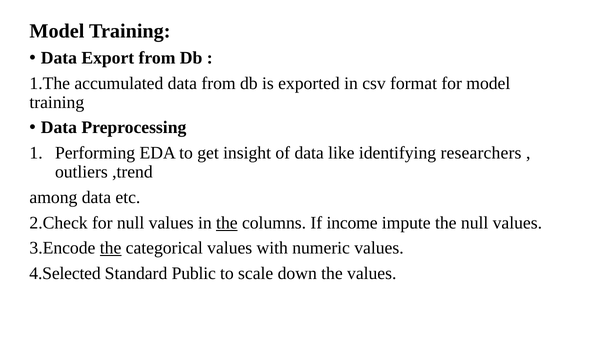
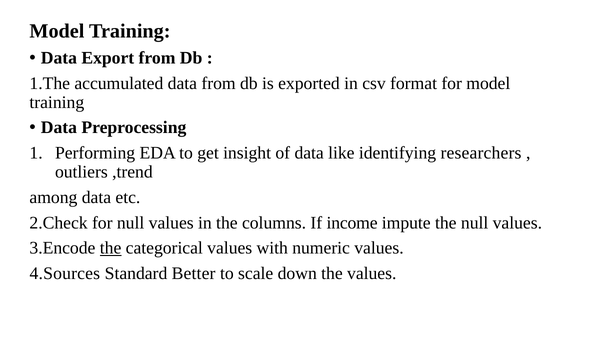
the at (227, 223) underline: present -> none
4.Selected: 4.Selected -> 4.Sources
Public: Public -> Better
